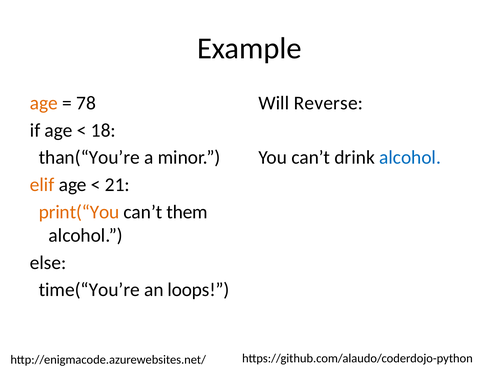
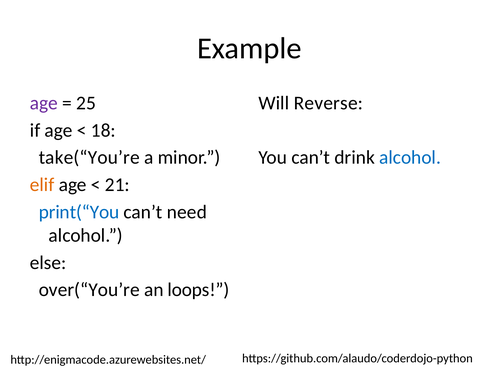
age at (44, 103) colour: orange -> purple
78: 78 -> 25
than(“You’re: than(“You’re -> take(“You’re
print(“You colour: orange -> blue
them: them -> need
time(“You’re: time(“You’re -> over(“You’re
